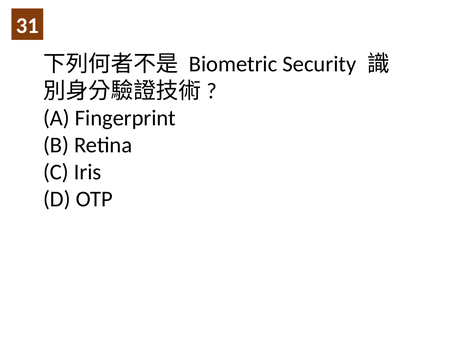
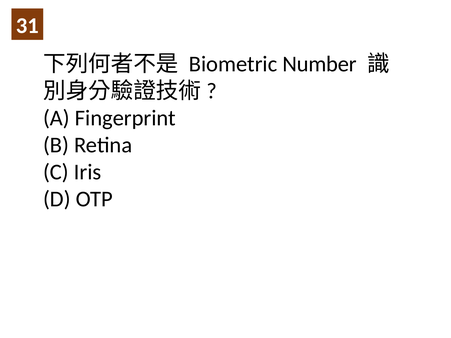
Security: Security -> Number
